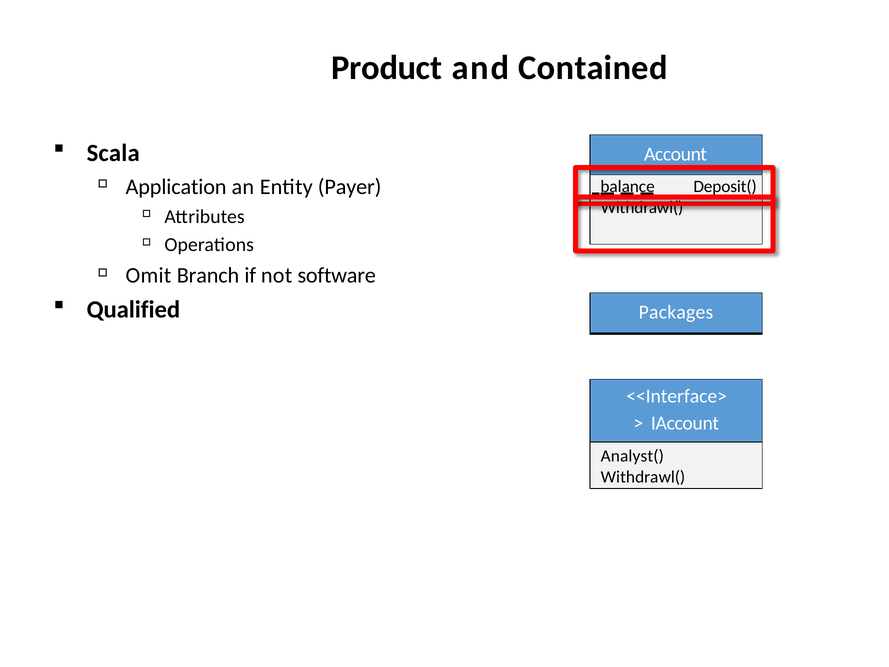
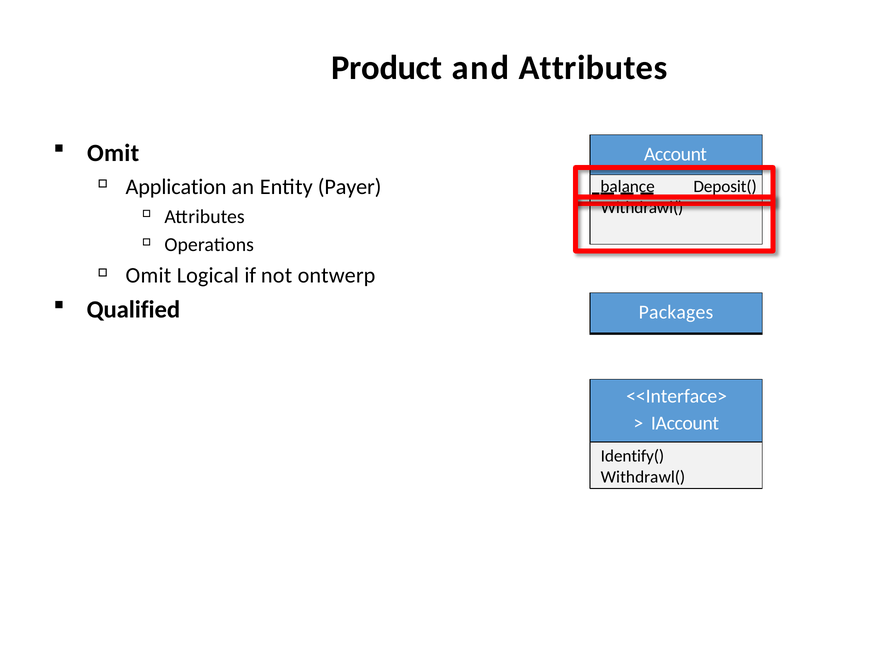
and Contained: Contained -> Attributes
Scala at (113, 153): Scala -> Omit
Branch: Branch -> Logical
software: software -> ontwerp
Analyst(: Analyst( -> Identify(
